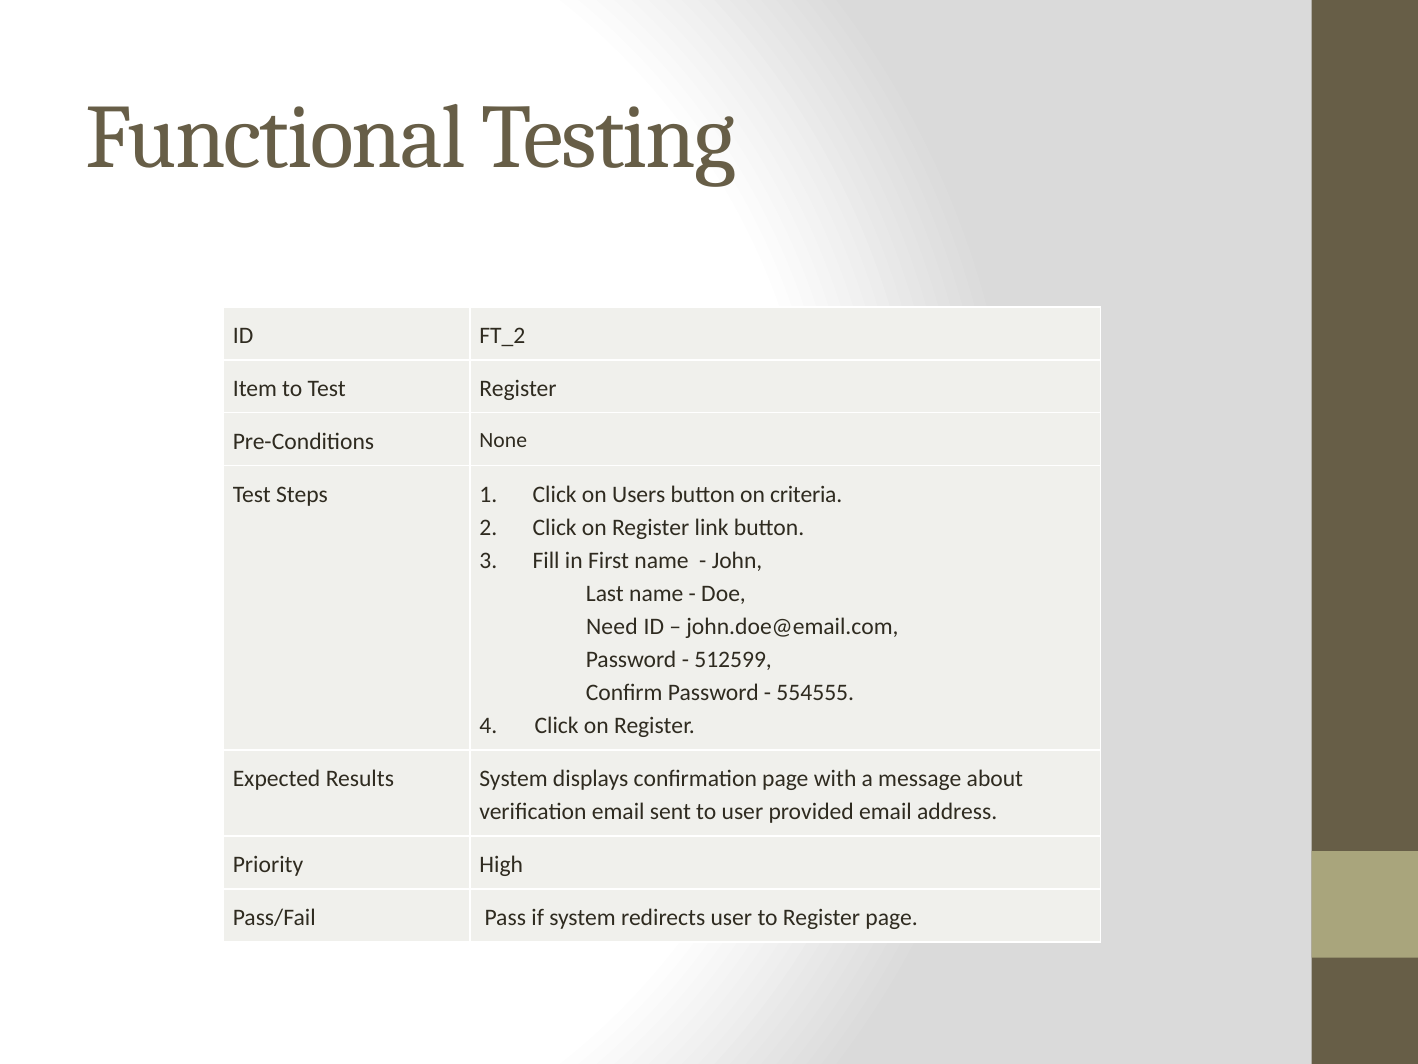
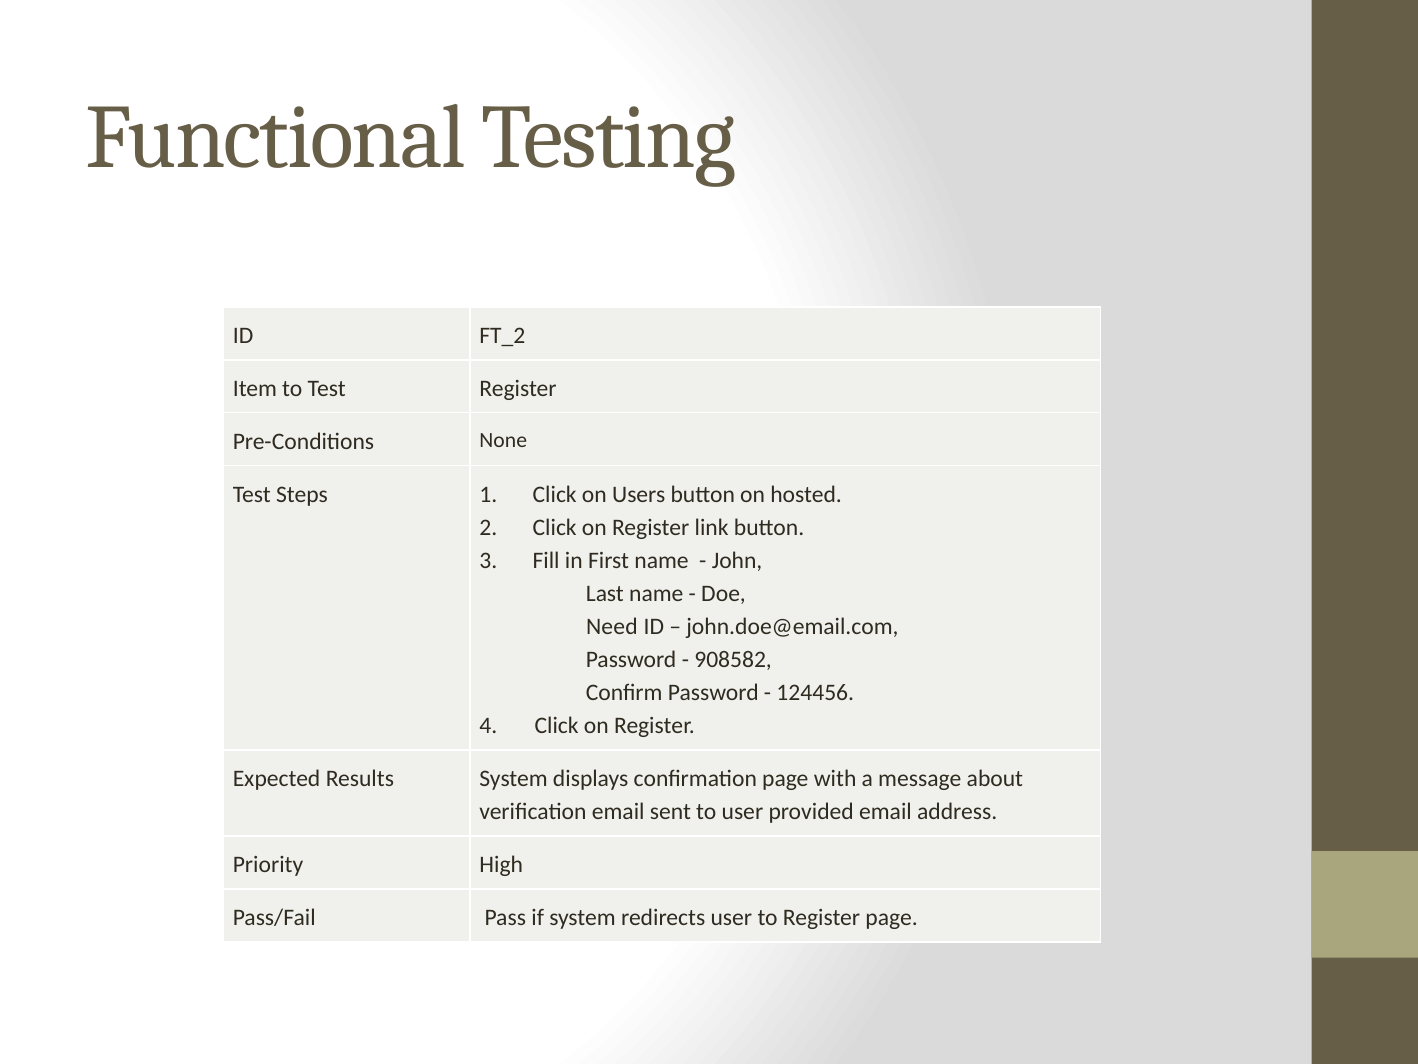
criteria: criteria -> hosted
512599: 512599 -> 908582
554555: 554555 -> 124456
